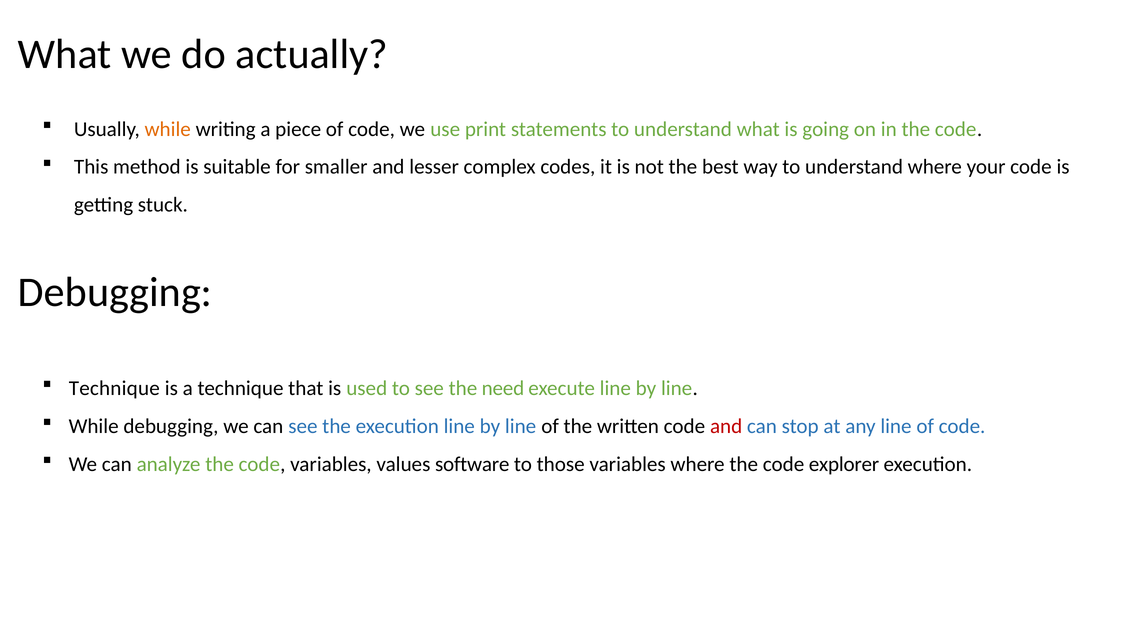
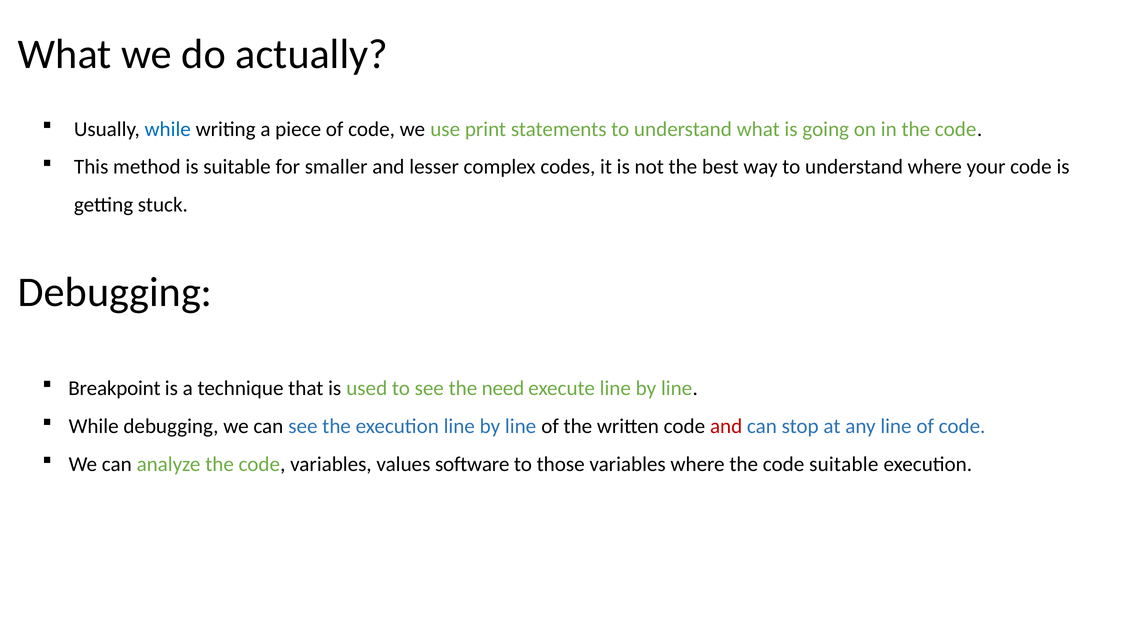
while at (168, 129) colour: orange -> blue
Technique at (114, 388): Technique -> Breakpoint
code explorer: explorer -> suitable
